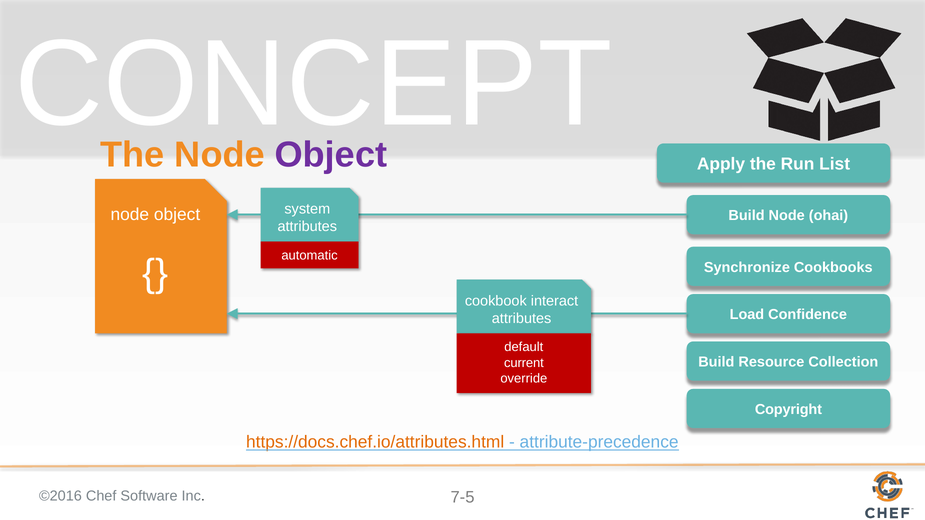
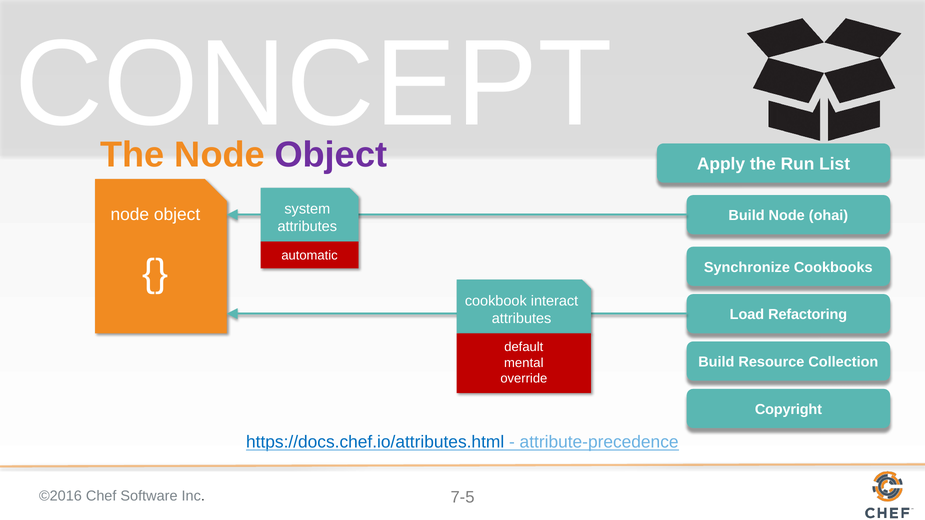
Confidence: Confidence -> Refactoring
current: current -> mental
https://docs.chef.io/attributes.html colour: orange -> blue
